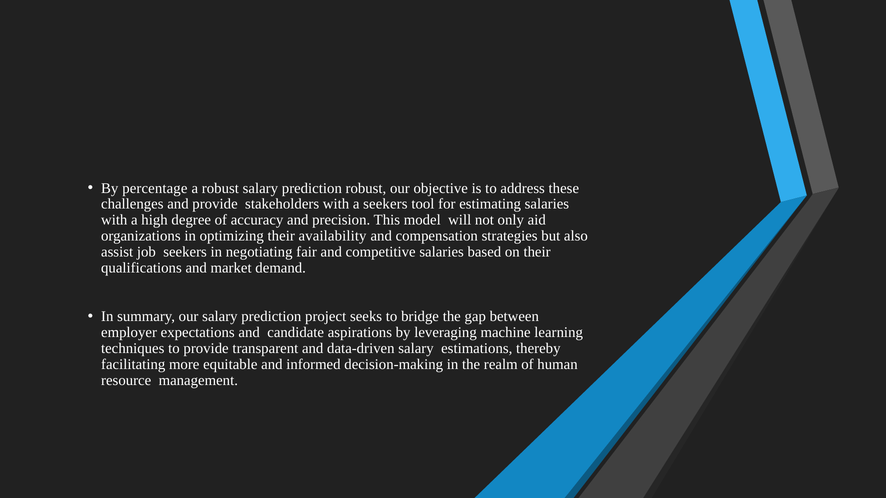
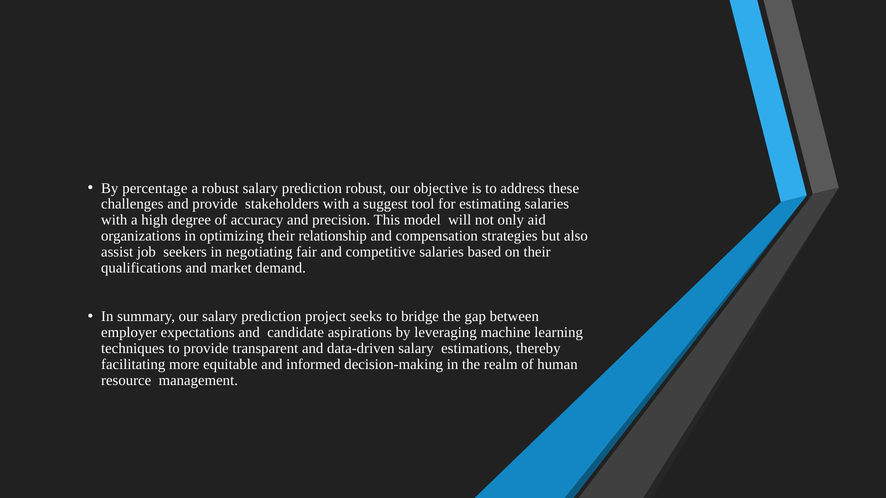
a seekers: seekers -> suggest
availability: availability -> relationship
